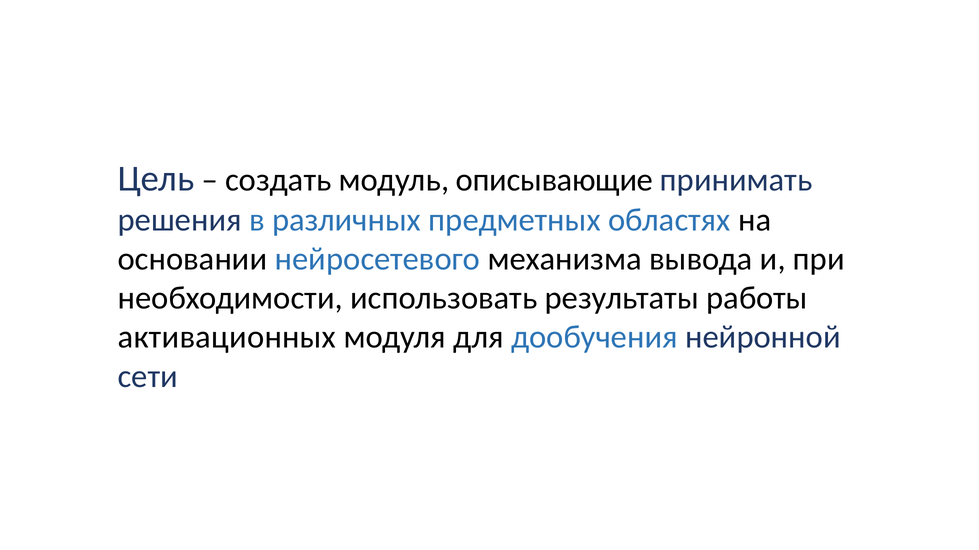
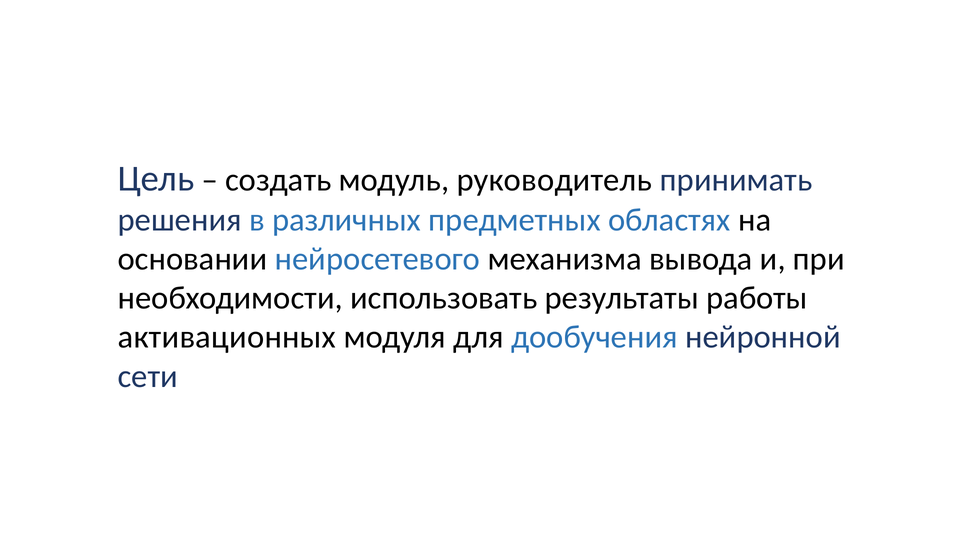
описывающие: описывающие -> руководитель
